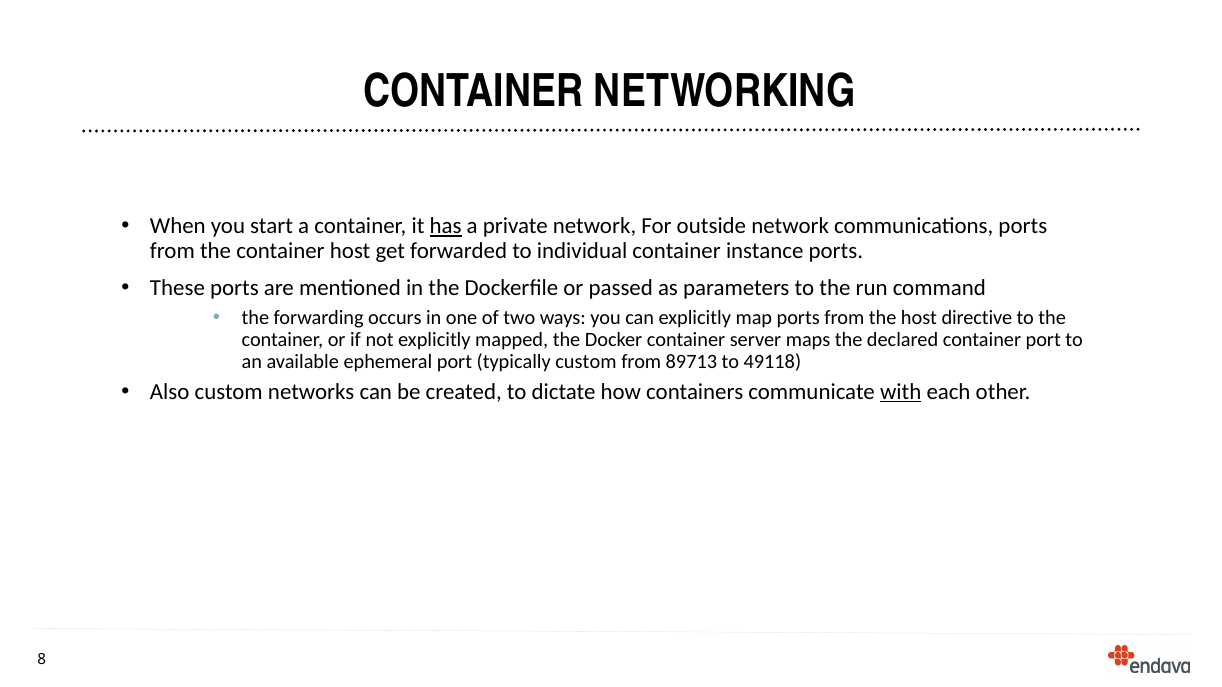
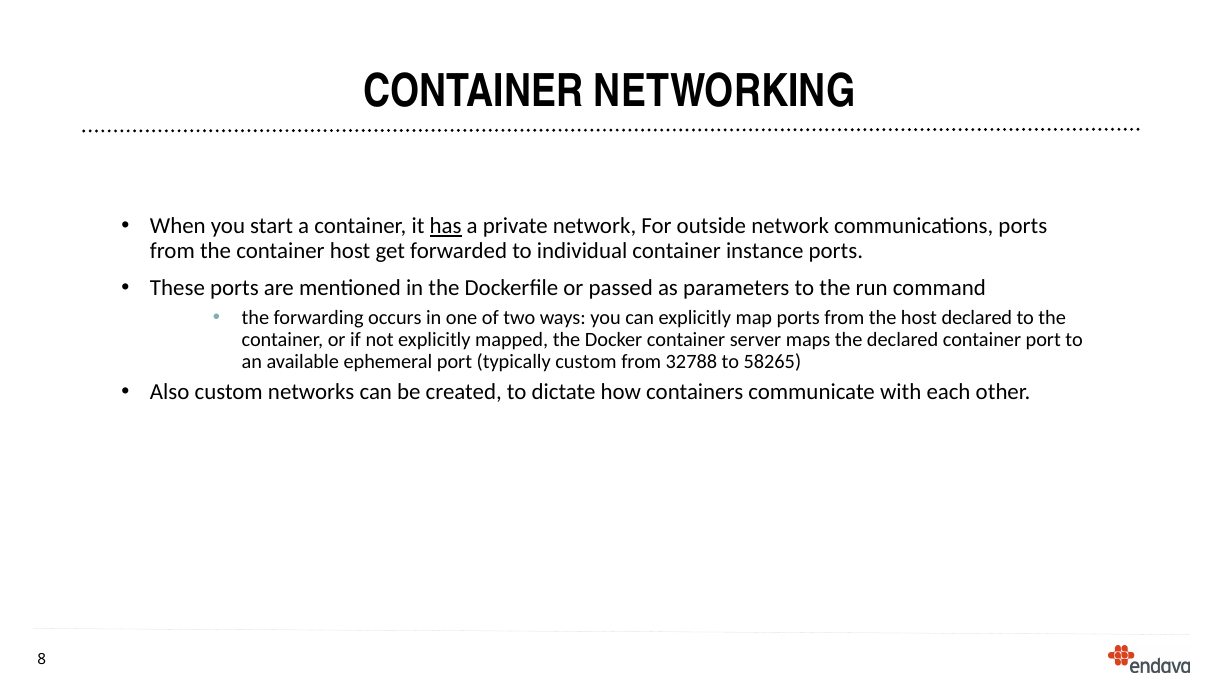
host directive: directive -> declared
89713: 89713 -> 32788
49118: 49118 -> 58265
with underline: present -> none
